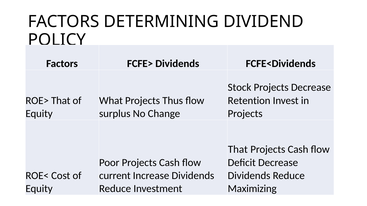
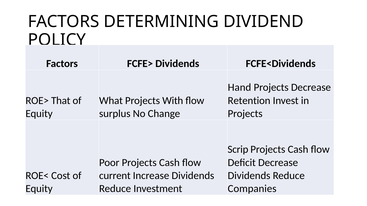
Stock: Stock -> Hand
Thus: Thus -> With
That at (238, 150): That -> Scrip
Maximizing: Maximizing -> Companies
